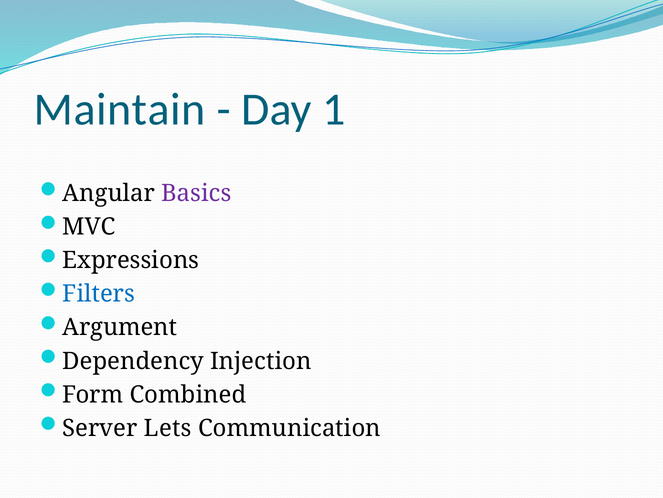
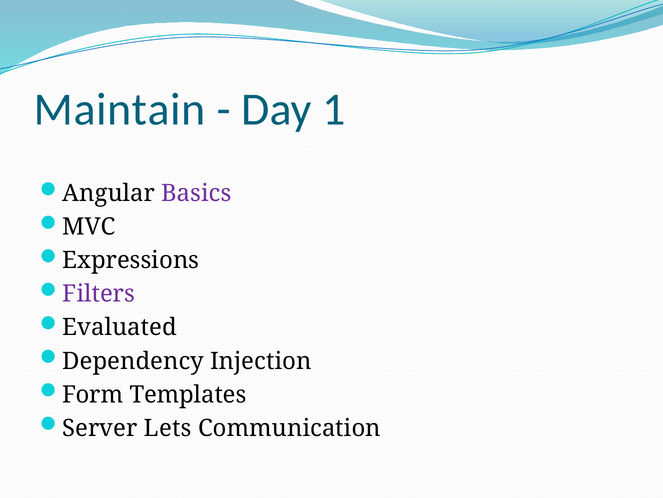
Filters colour: blue -> purple
Argument: Argument -> Evaluated
Combined: Combined -> Templates
